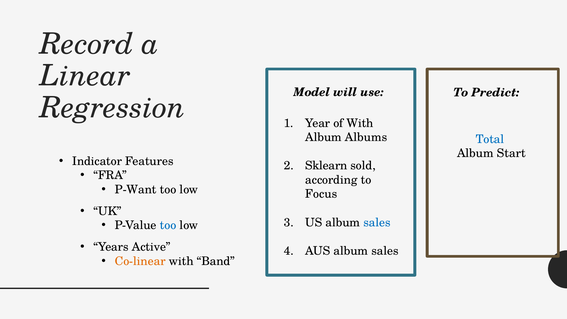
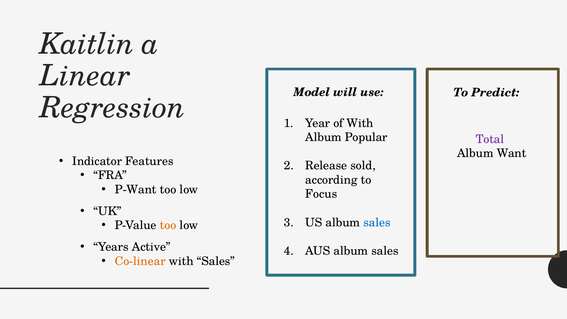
Record: Record -> Kaitlin
Albums: Albums -> Popular
Total colour: blue -> purple
Start: Start -> Want
Sklearn: Sklearn -> Release
too at (168, 225) colour: blue -> orange
with Band: Band -> Sales
